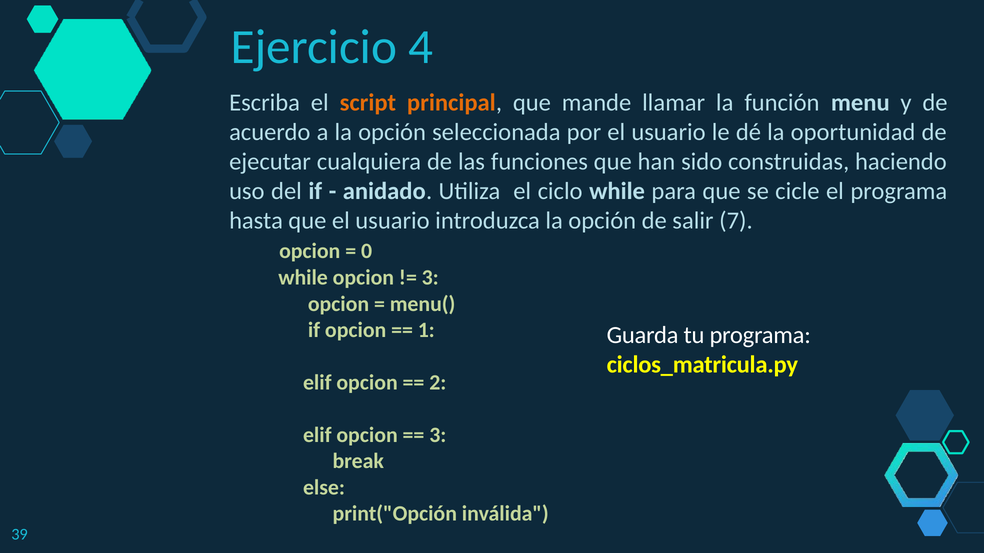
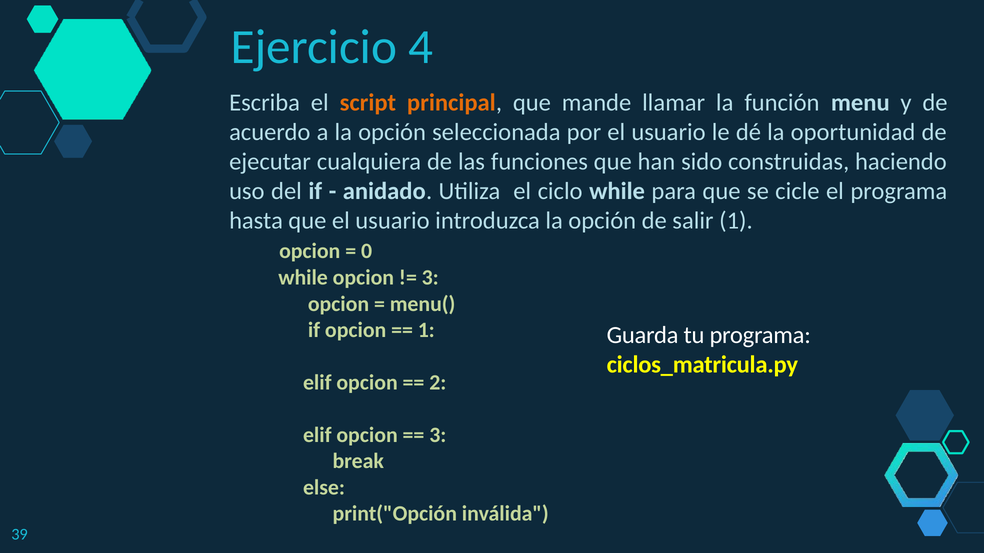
salir 7: 7 -> 1
